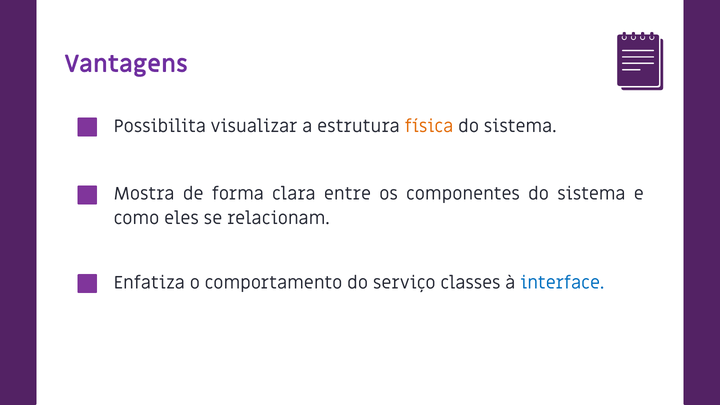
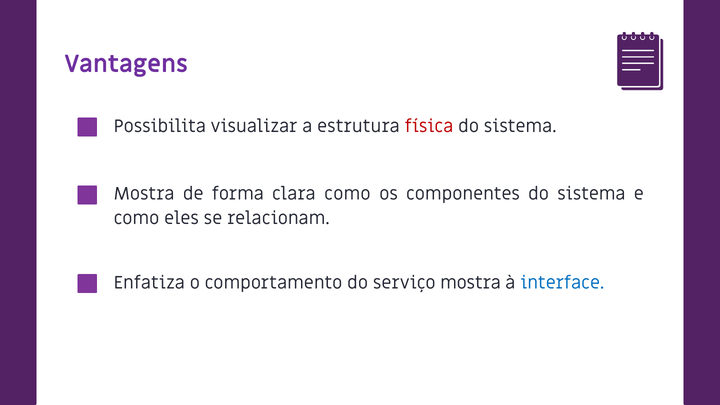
física colour: orange -> red
clara entre: entre -> como
serviço classes: classes -> mostra
